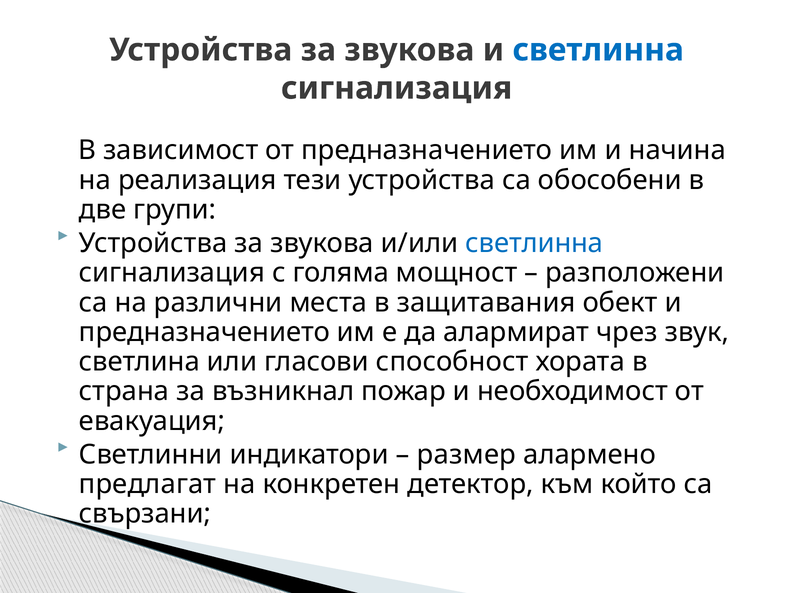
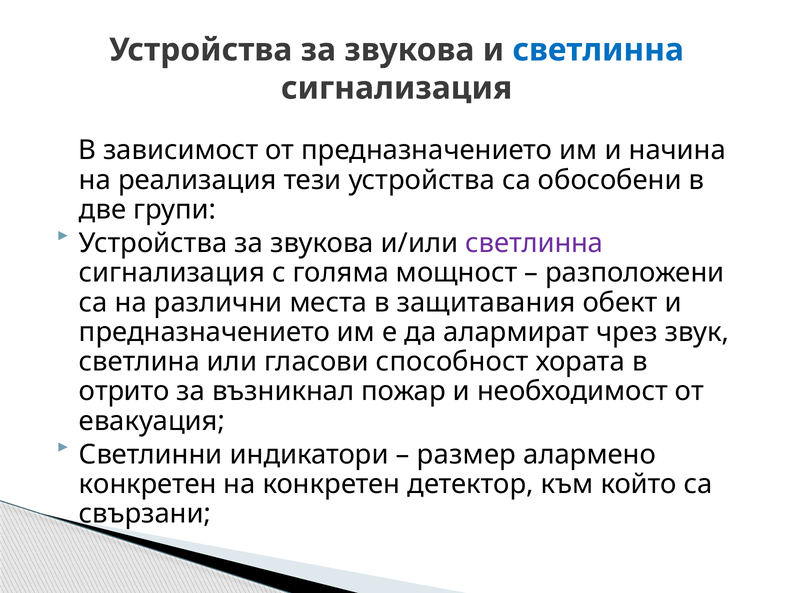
светлинна at (534, 243) colour: blue -> purple
страна: страна -> отрито
предлагат at (148, 484): предлагат -> конкретен
